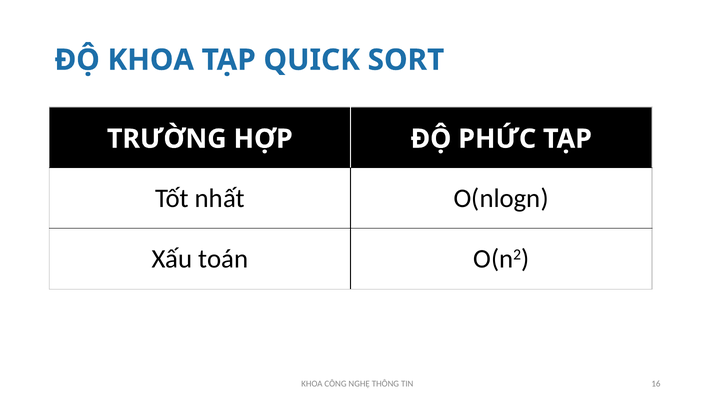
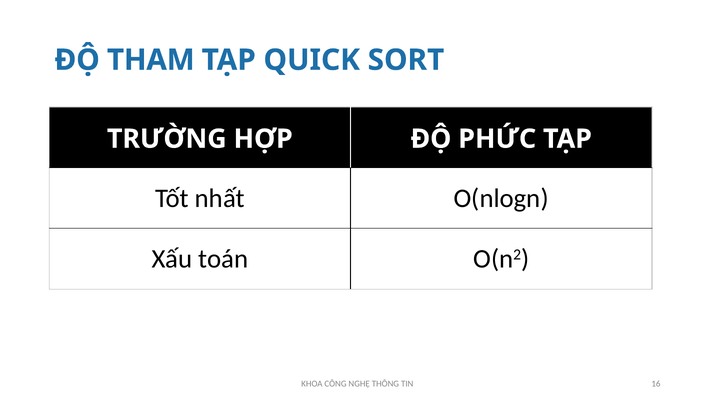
ĐỘ KHOA: KHOA -> THAM
